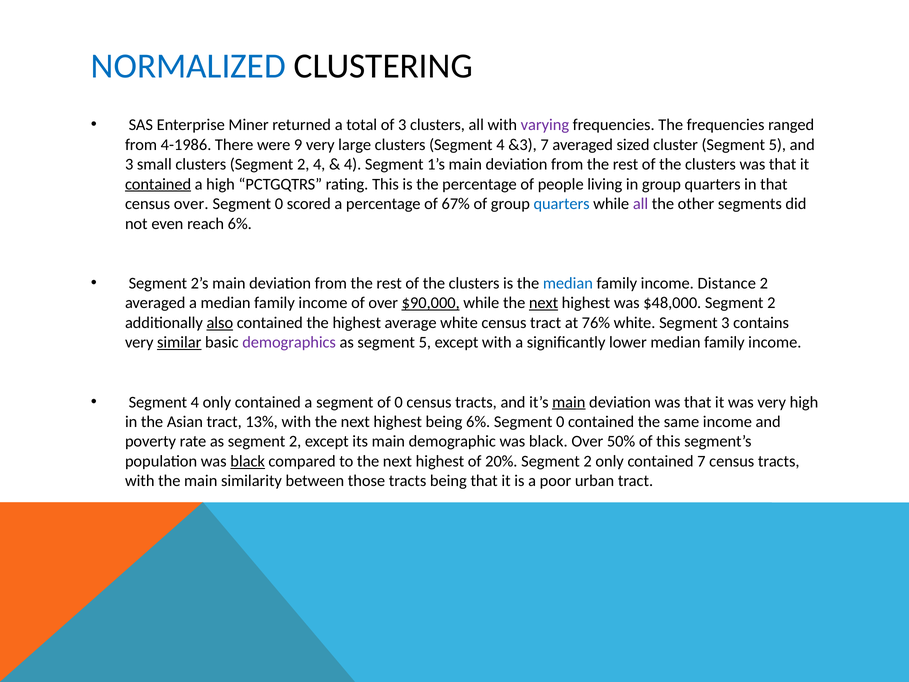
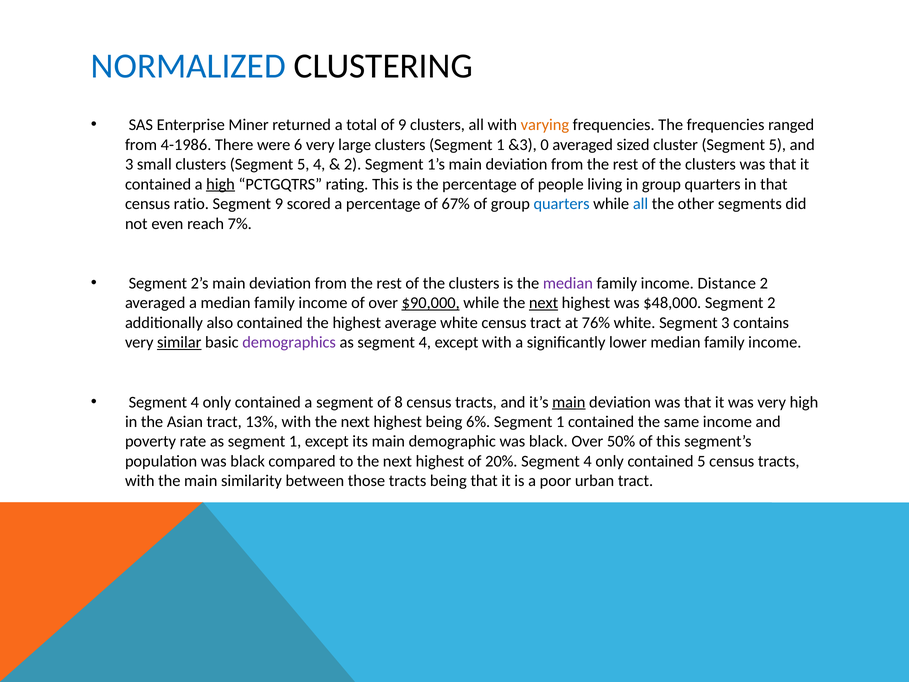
of 3: 3 -> 9
varying colour: purple -> orange
9: 9 -> 6
clusters Segment 4: 4 -> 1
&3 7: 7 -> 0
clusters Segment 2: 2 -> 5
4 at (353, 164): 4 -> 2
contained at (158, 184) underline: present -> none
high at (221, 184) underline: none -> present
census over: over -> ratio
0 at (279, 204): 0 -> 9
all at (641, 204) colour: purple -> blue
reach 6%: 6% -> 7%
median at (568, 283) colour: blue -> purple
also underline: present -> none
as segment 5: 5 -> 4
of 0: 0 -> 8
6% Segment 0: 0 -> 1
as segment 2: 2 -> 1
black at (248, 461) underline: present -> none
20% Segment 2: 2 -> 4
contained 7: 7 -> 5
